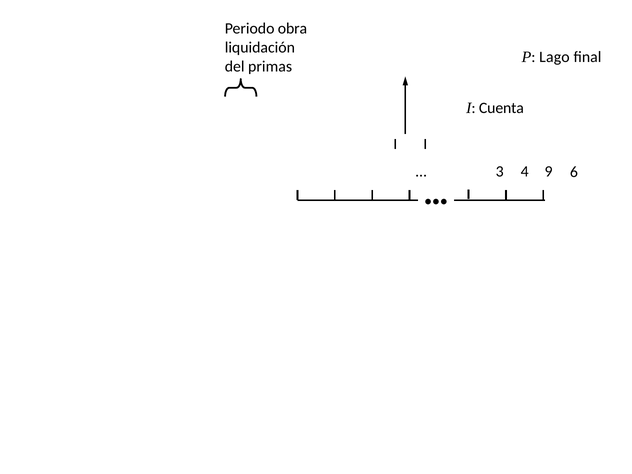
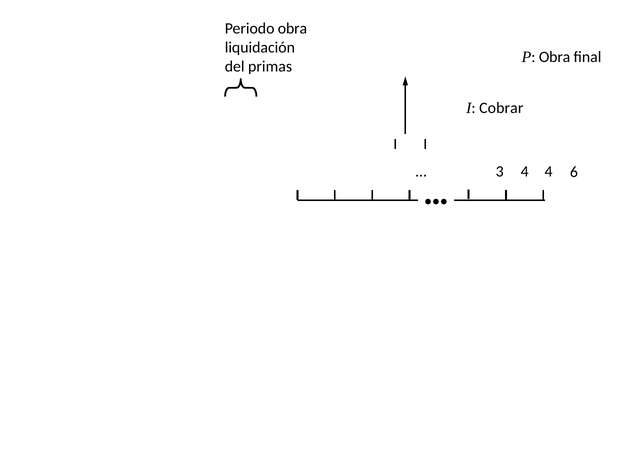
P Lago: Lago -> Obra
Cuenta: Cuenta -> Cobrar
4 9: 9 -> 4
